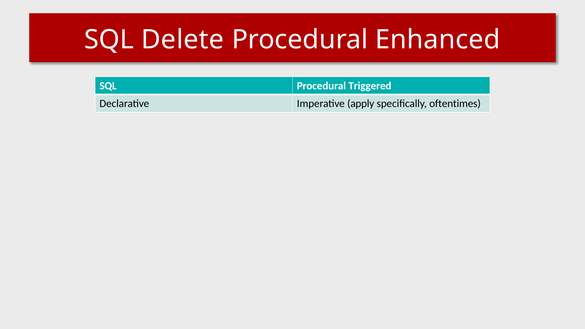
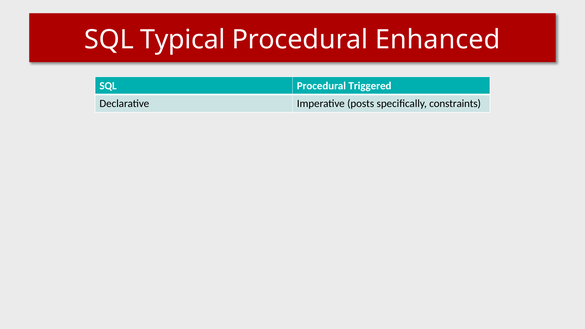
Delete: Delete -> Typical
apply: apply -> posts
oftentimes: oftentimes -> constraints
